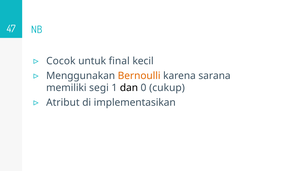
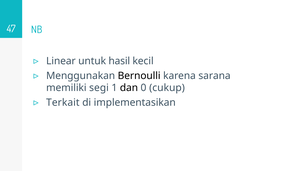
Cocok: Cocok -> Linear
final: final -> hasil
Bernoulli colour: orange -> black
Atribut: Atribut -> Terkait
